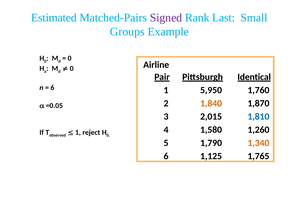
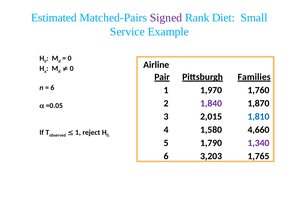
Last: Last -> Diet
Groups: Groups -> Service
Identical: Identical -> Families
5,950: 5,950 -> 1,970
1,840 colour: orange -> purple
1,260: 1,260 -> 4,660
1,340 colour: orange -> purple
1,125: 1,125 -> 3,203
